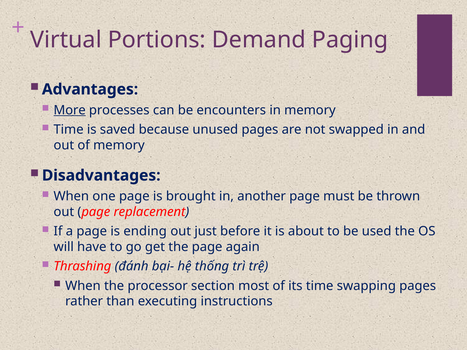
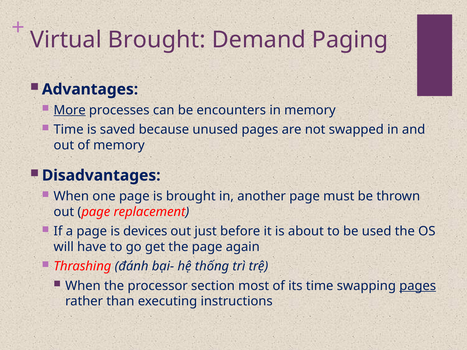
Virtual Portions: Portions -> Brought
ending: ending -> devices
pages at (418, 286) underline: none -> present
